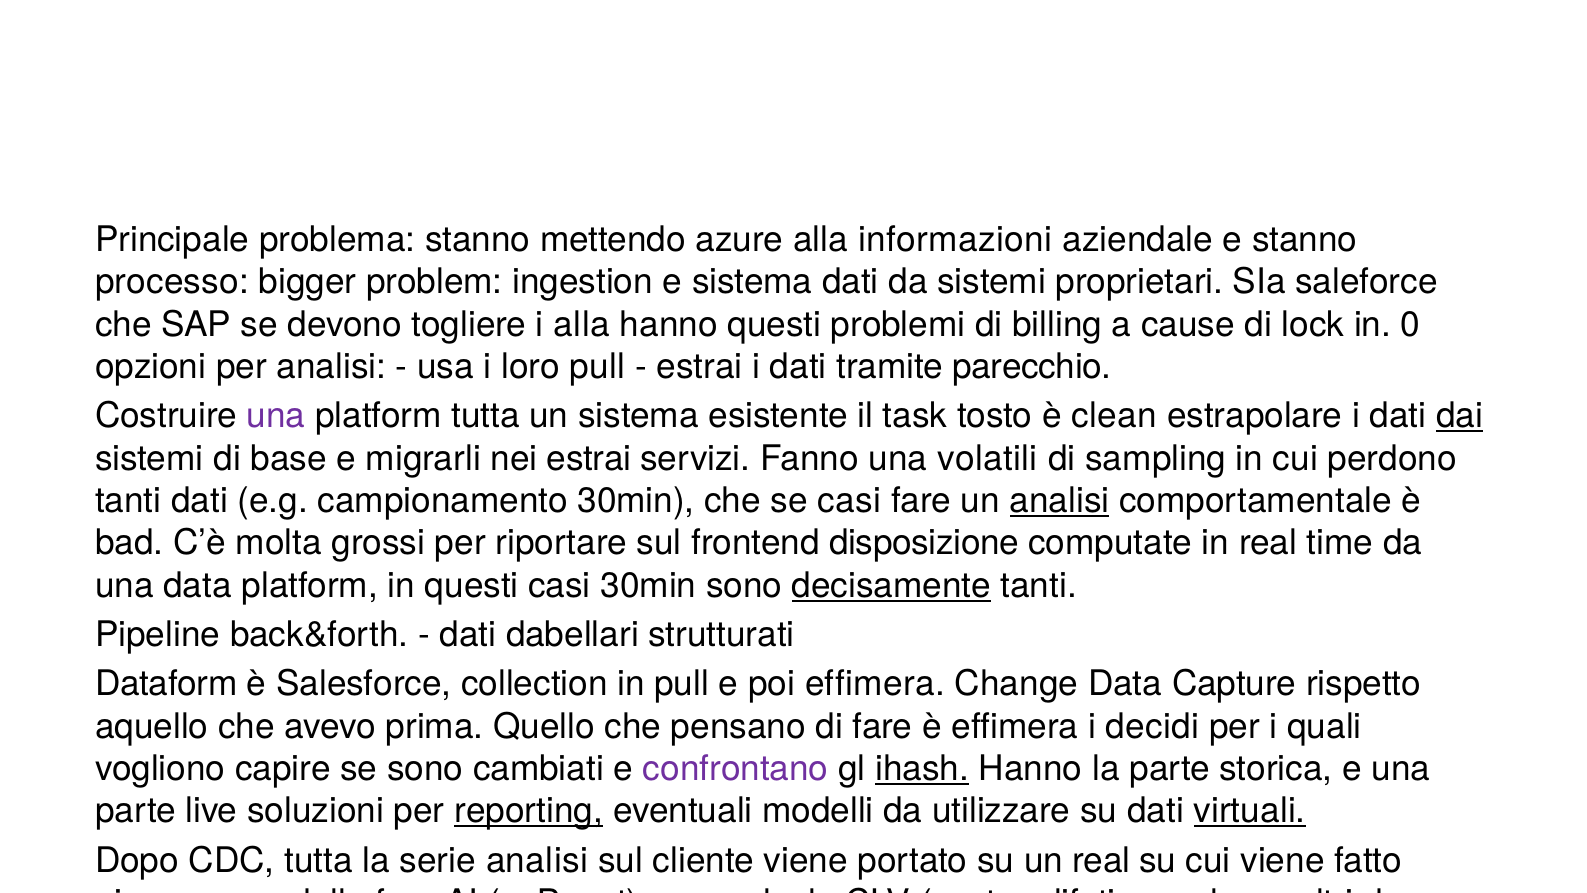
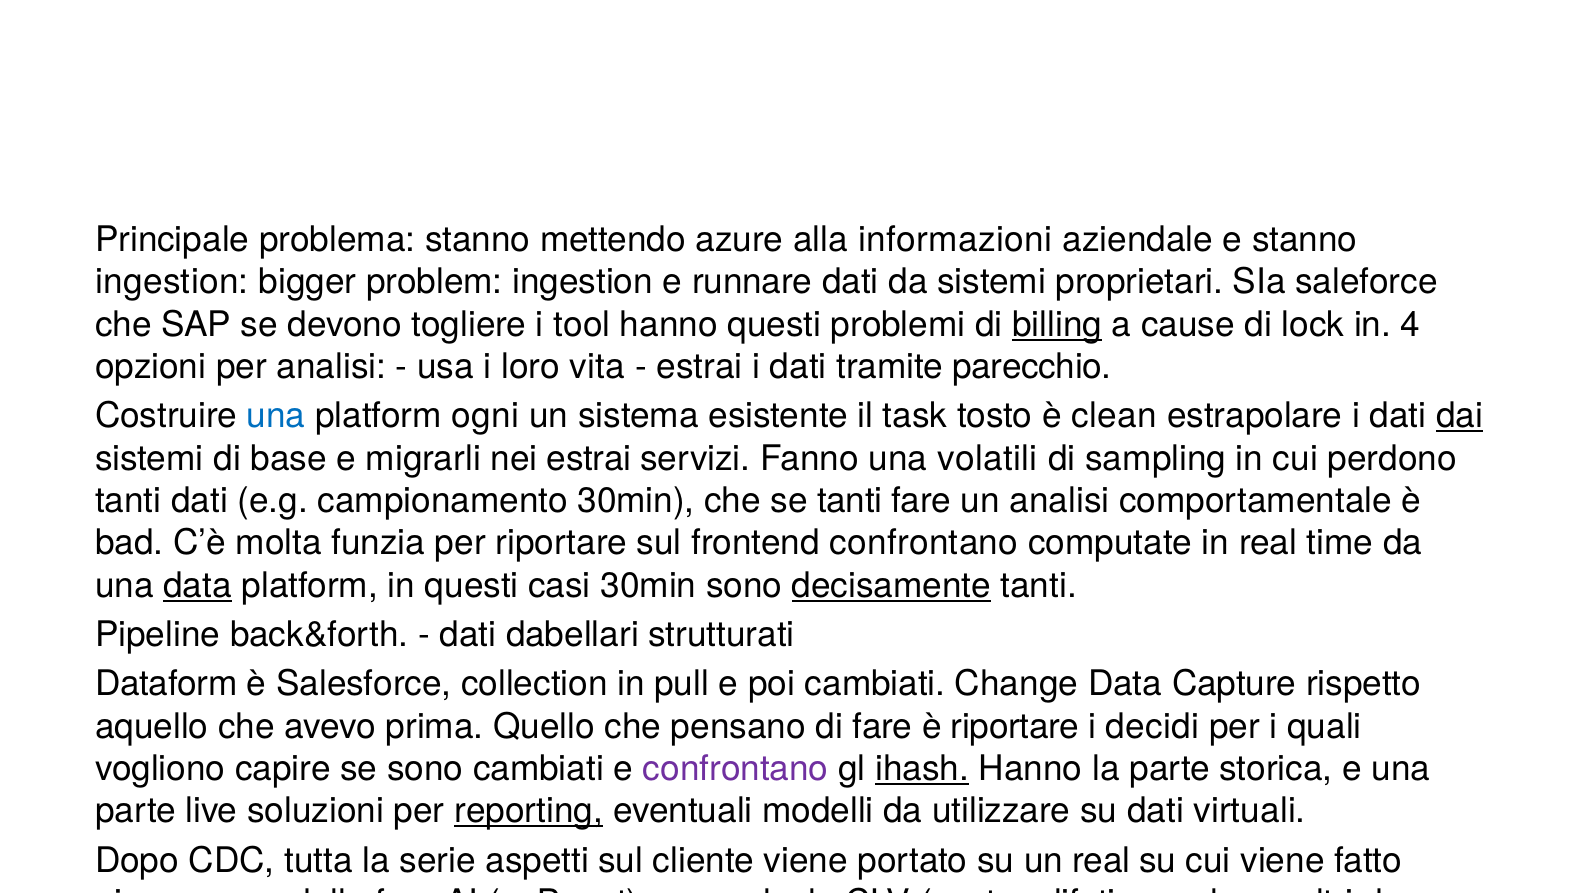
processo at (172, 282): processo -> ingestion
e sistema: sistema -> runnare
i alla: alla -> tool
billing underline: none -> present
0: 0 -> 4
loro pull: pull -> vita
una at (276, 416) colour: purple -> blue
platform tutta: tutta -> ogni
se casi: casi -> tanti
analisi at (1060, 501) underline: present -> none
molta grossi: grossi -> funzia
frontend disposizione: disposizione -> confrontano
data at (198, 585) underline: none -> present
poi effimera: effimera -> cambiati
è effimera: effimera -> riportare
virtuali underline: present -> none
serie analisi: analisi -> aspetti
